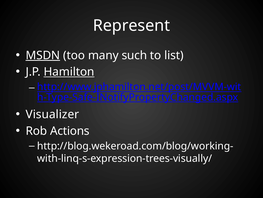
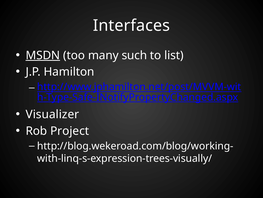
Represent: Represent -> Interfaces
Hamilton underline: present -> none
Actions: Actions -> Project
